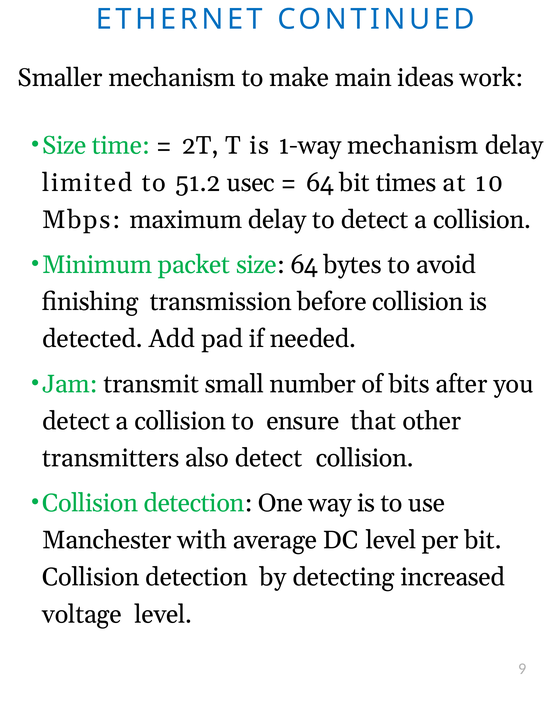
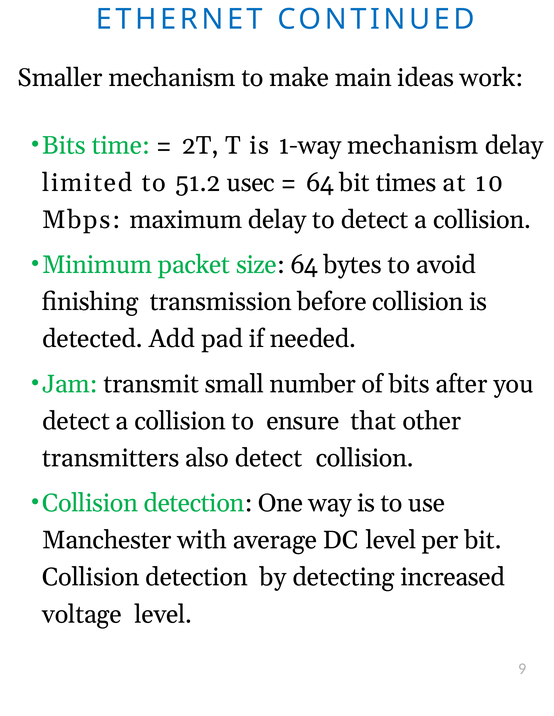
Size at (64, 146): Size -> Bits
